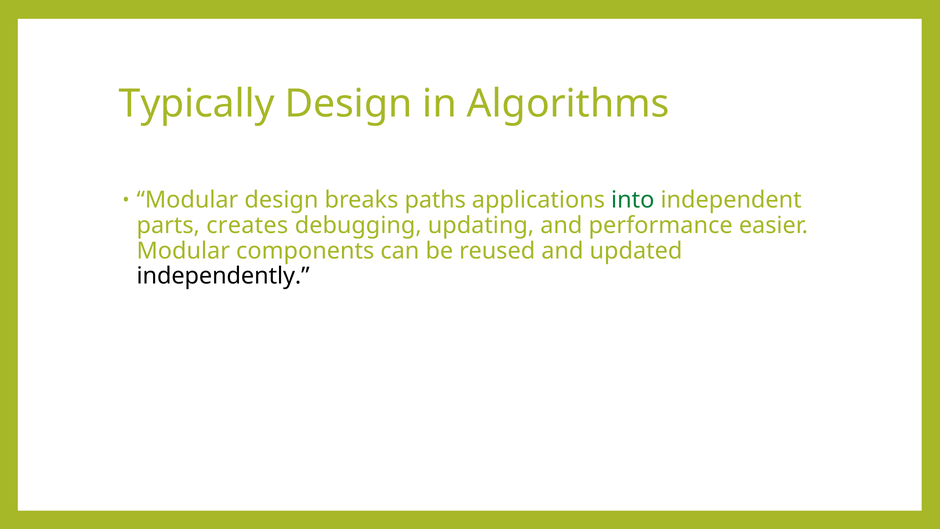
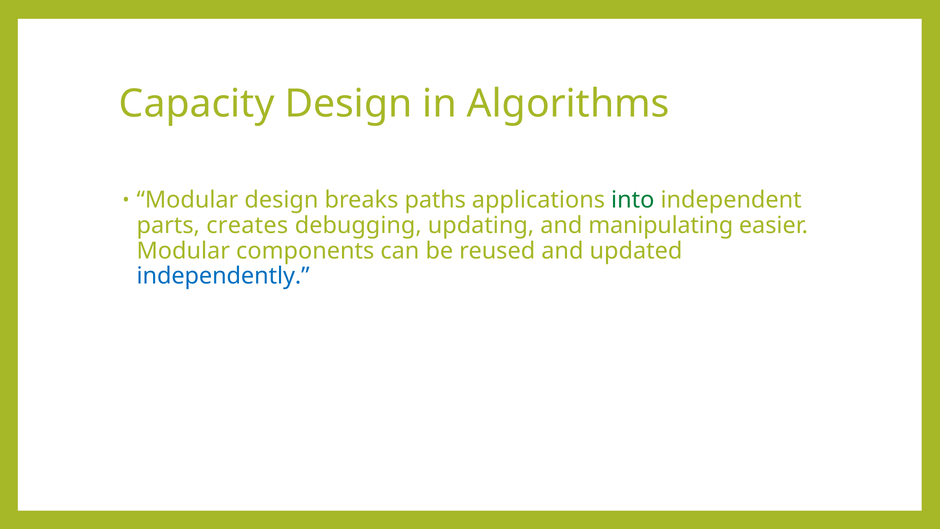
Typically: Typically -> Capacity
performance: performance -> manipulating
independently colour: black -> blue
